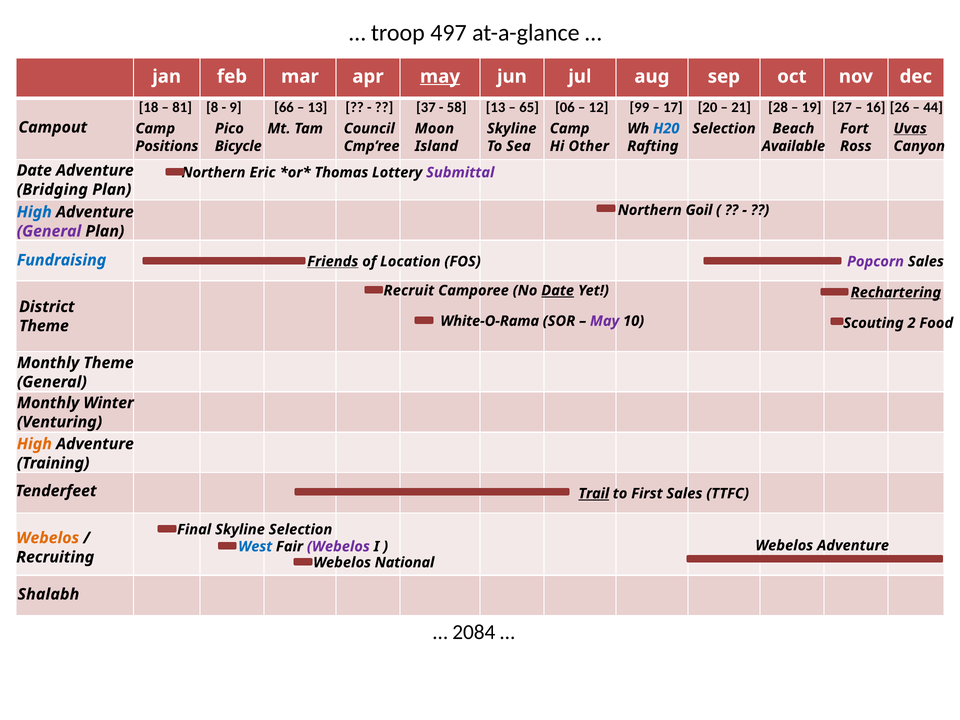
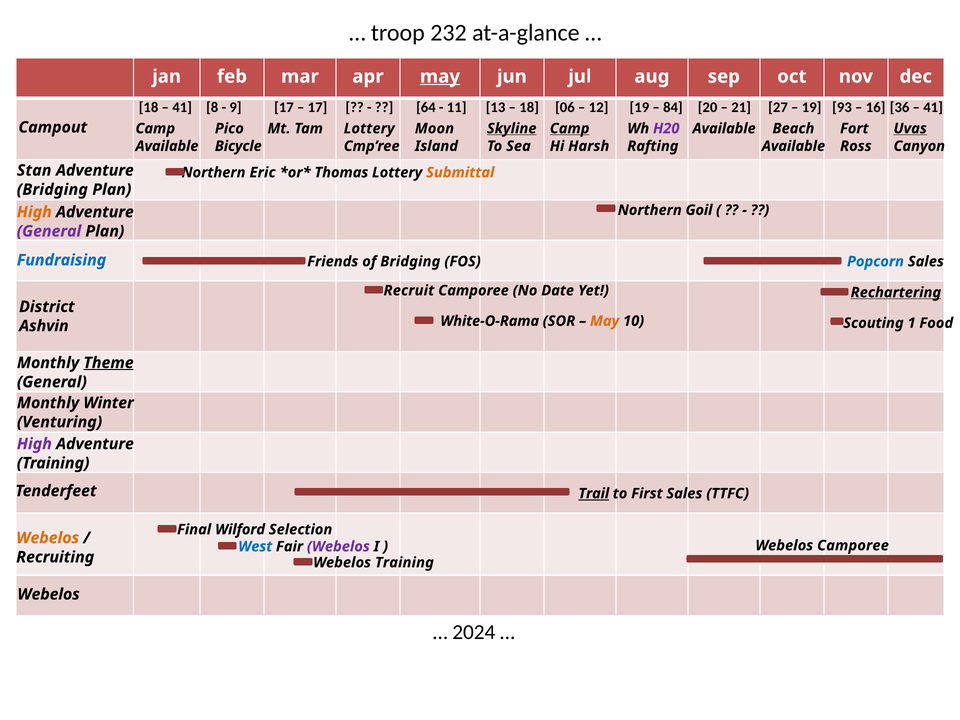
497: 497 -> 232
81 at (182, 108): 81 -> 41
9 66: 66 -> 17
13 at (318, 108): 13 -> 17
37: 37 -> 64
58: 58 -> 11
65 at (529, 108): 65 -> 18
12 99: 99 -> 19
17: 17 -> 84
28: 28 -> 27
27: 27 -> 93
26: 26 -> 36
44 at (933, 108): 44 -> 41
Tam Council: Council -> Lottery
Skyline at (512, 129) underline: none -> present
Camp at (570, 129) underline: none -> present
H20 colour: blue -> purple
Selection at (724, 129): Selection -> Available
Positions at (167, 146): Positions -> Available
Other: Other -> Harsh
Date at (34, 170): Date -> Stan
Submittal colour: purple -> orange
High at (34, 212) colour: blue -> orange
Friends underline: present -> none
of Location: Location -> Bridging
Popcorn colour: purple -> blue
Date at (558, 291) underline: present -> none
May at (605, 321) colour: purple -> orange
2: 2 -> 1
Theme at (44, 326): Theme -> Ashvin
Theme at (109, 363) underline: none -> present
High at (34, 444) colour: orange -> purple
Final Skyline: Skyline -> Wilford
Webelos Adventure: Adventure -> Camporee
Webelos National: National -> Training
Shalabh at (48, 594): Shalabh -> Webelos
2084: 2084 -> 2024
